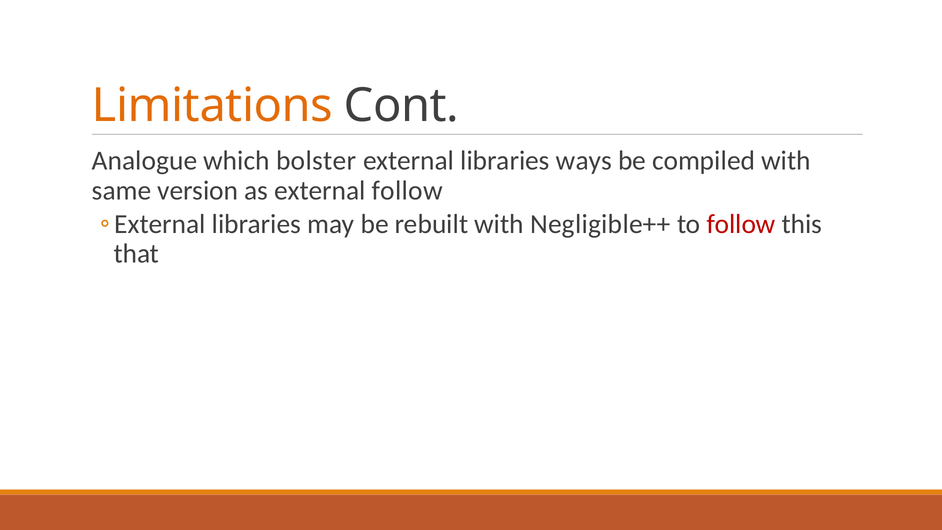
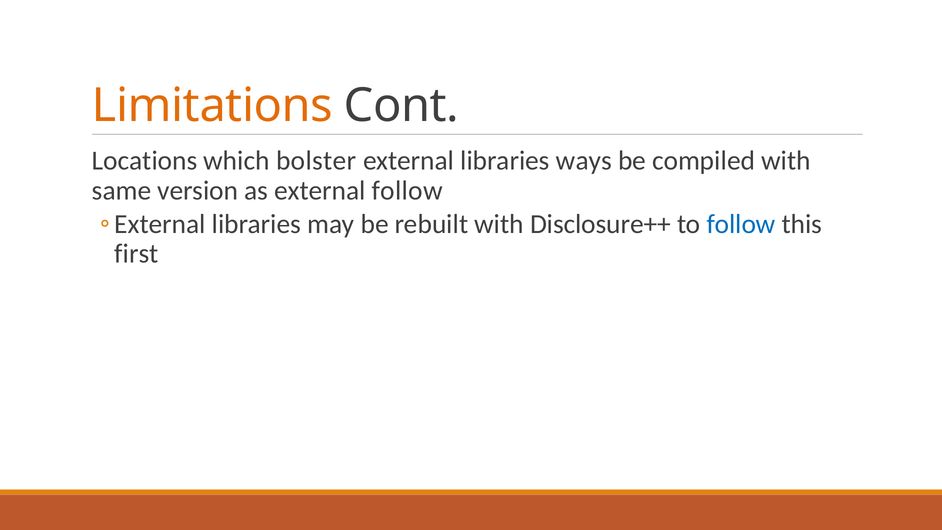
Analogue: Analogue -> Locations
Negligible++: Negligible++ -> Disclosure++
follow at (741, 224) colour: red -> blue
that: that -> first
